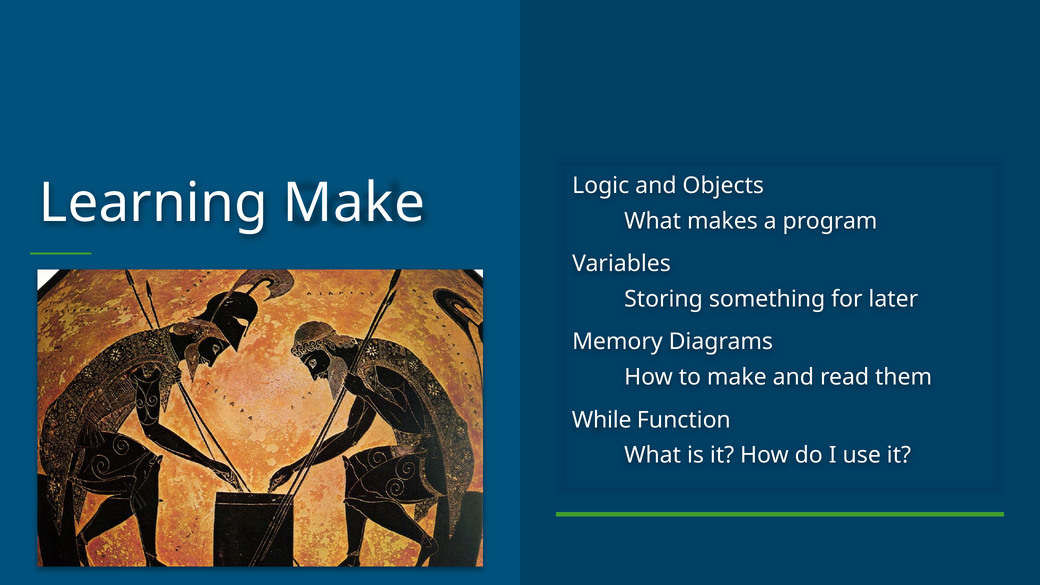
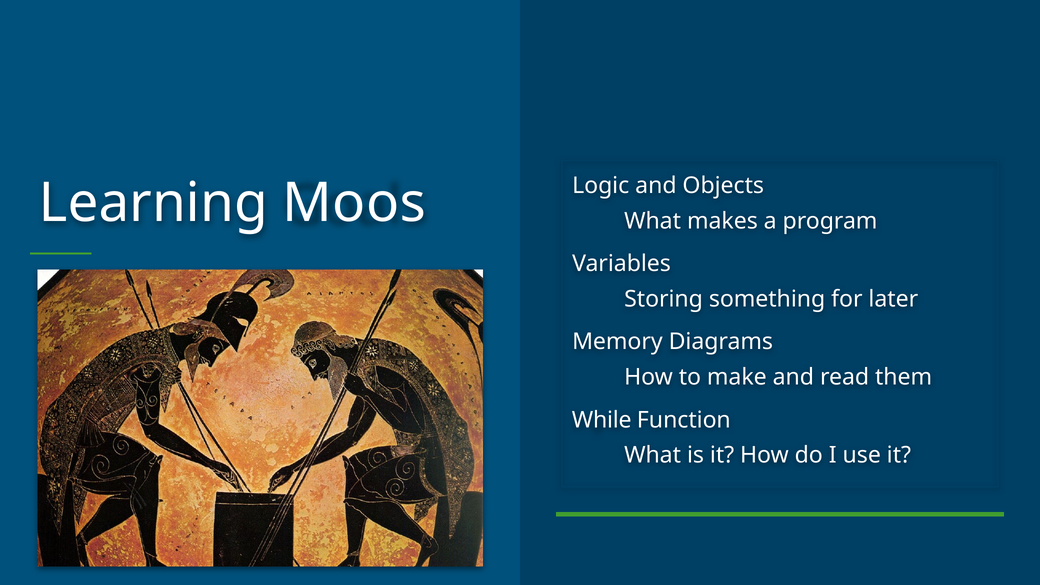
Learning Make: Make -> Moos
